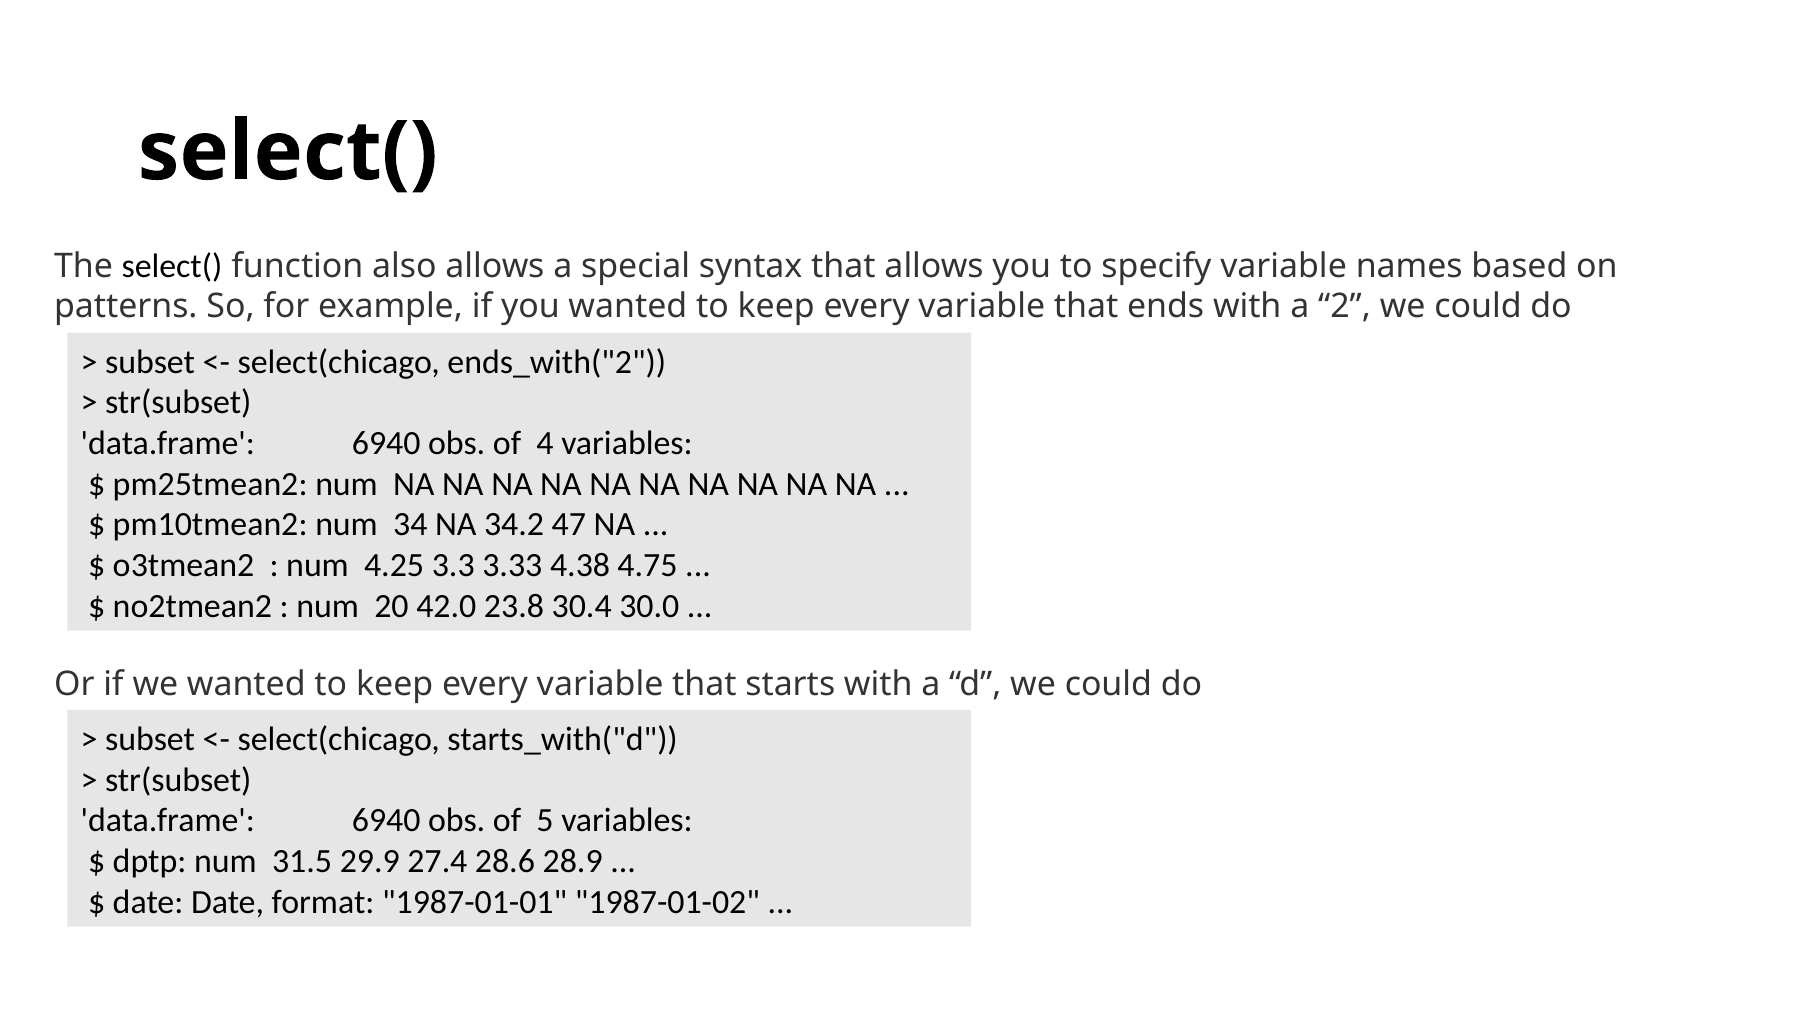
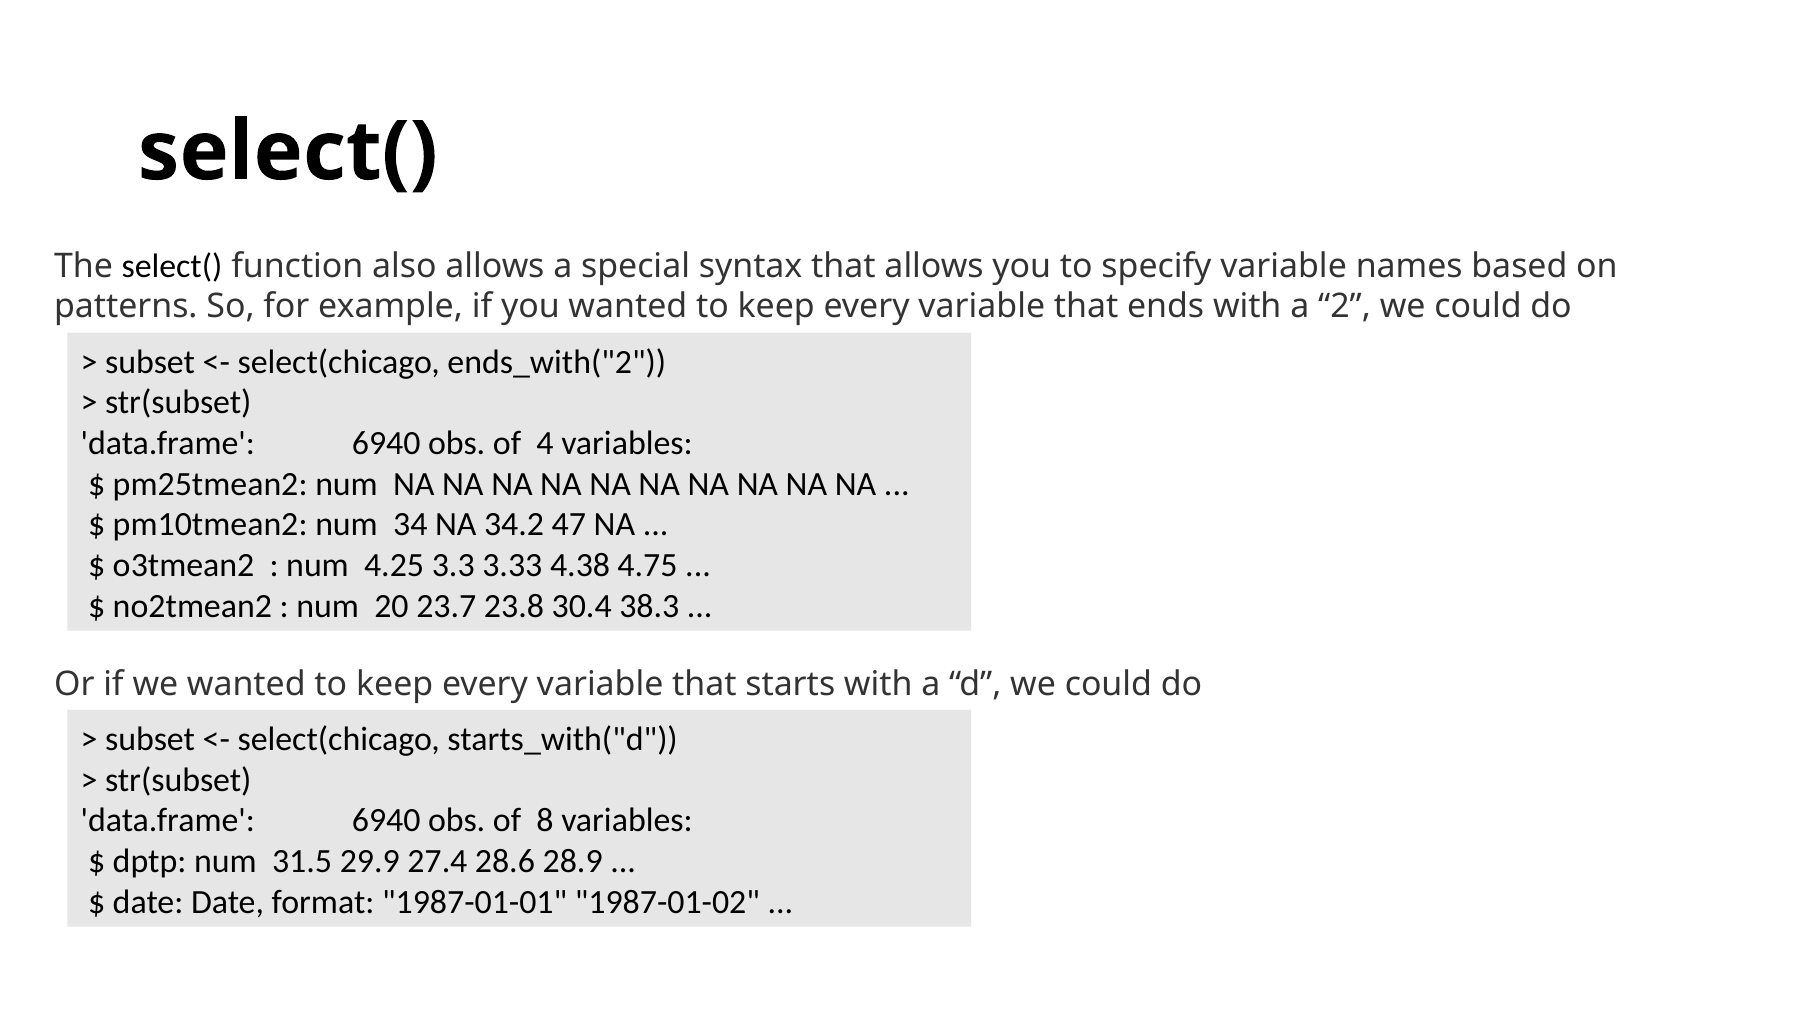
42.0: 42.0 -> 23.7
30.0: 30.0 -> 38.3
5: 5 -> 8
